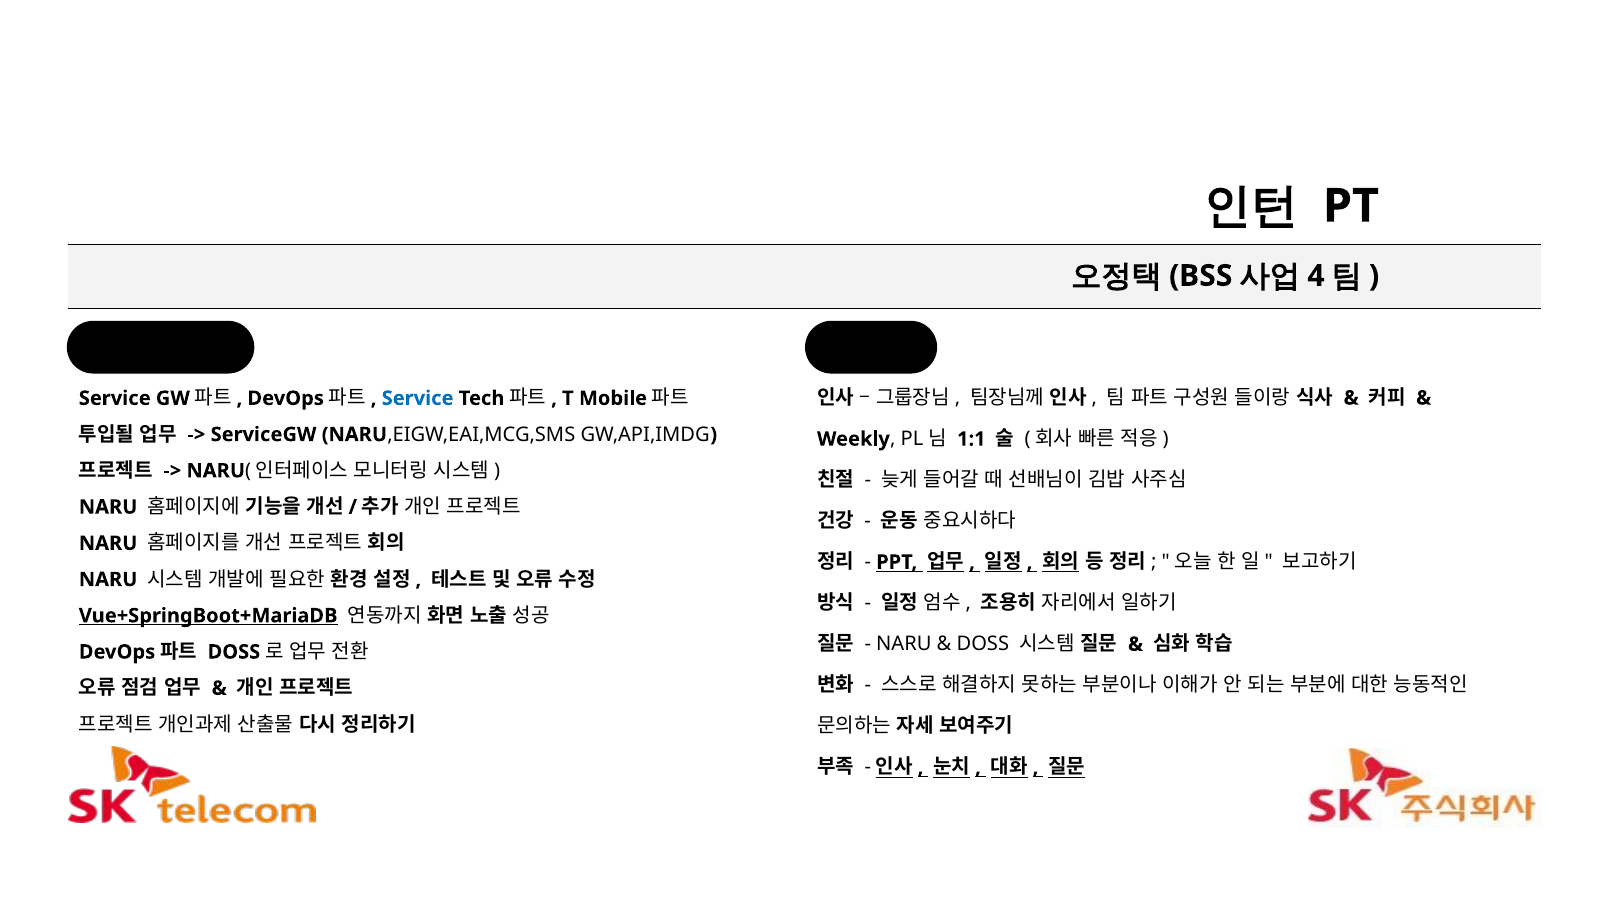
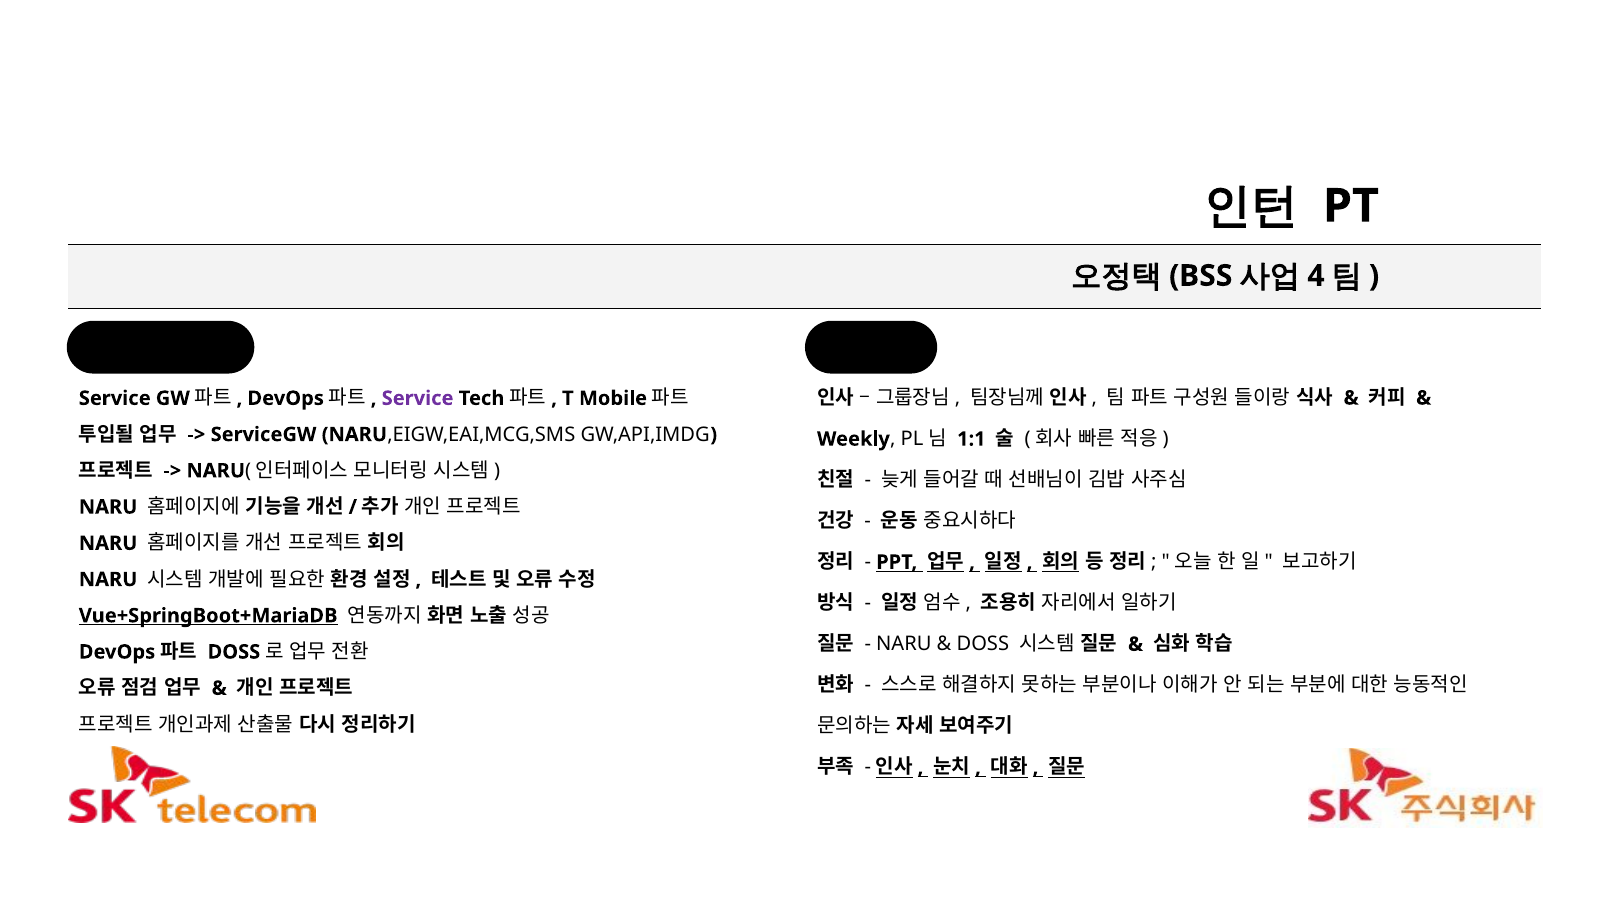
Service at (418, 398) colour: blue -> purple
